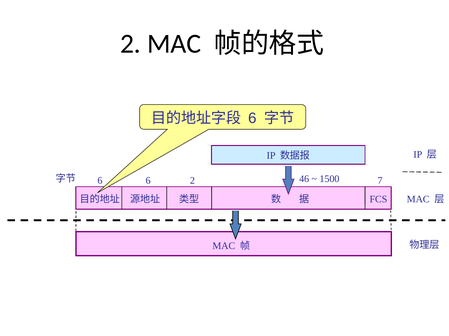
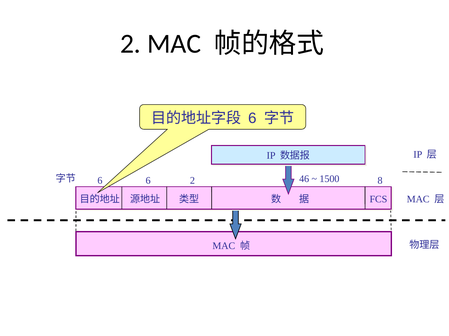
7: 7 -> 8
